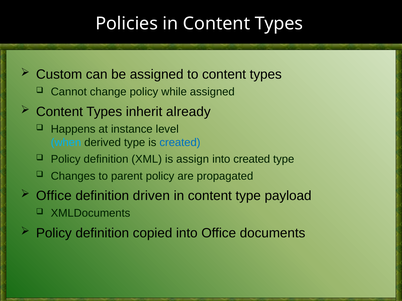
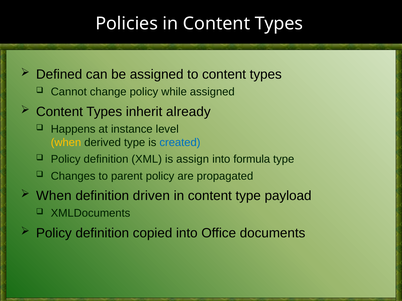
Custom: Custom -> Defined
when at (66, 143) colour: light blue -> yellow
into created: created -> formula
Office at (54, 196): Office -> When
